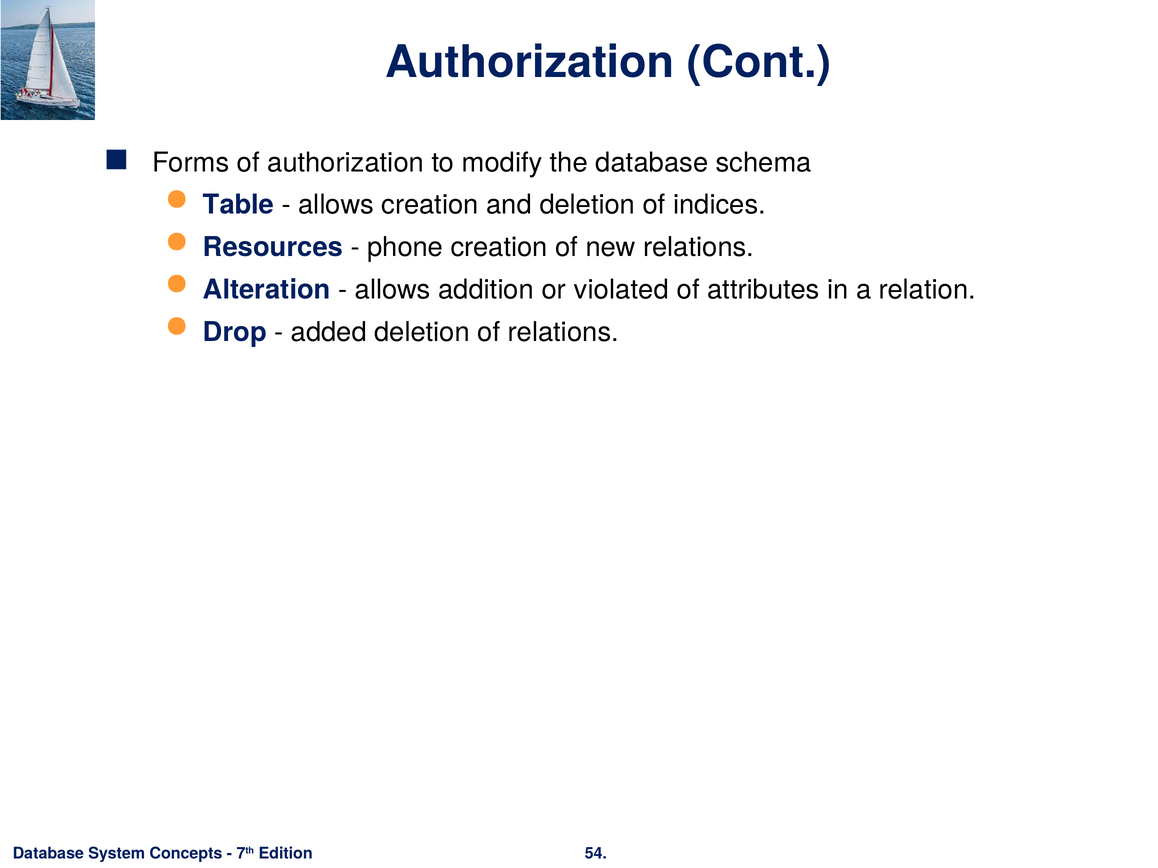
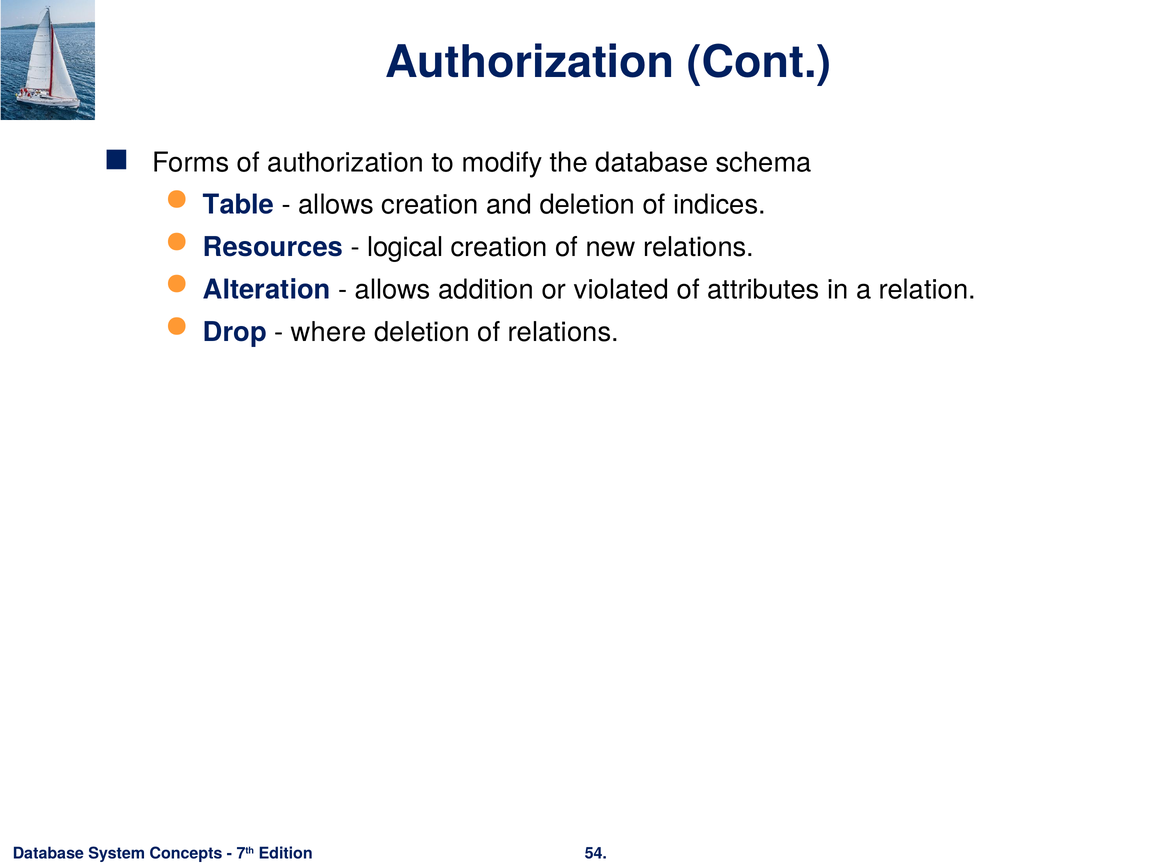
phone: phone -> logical
added: added -> where
